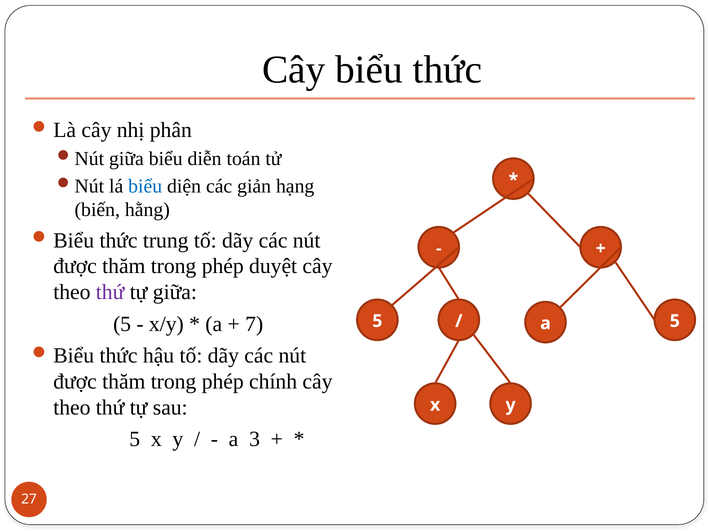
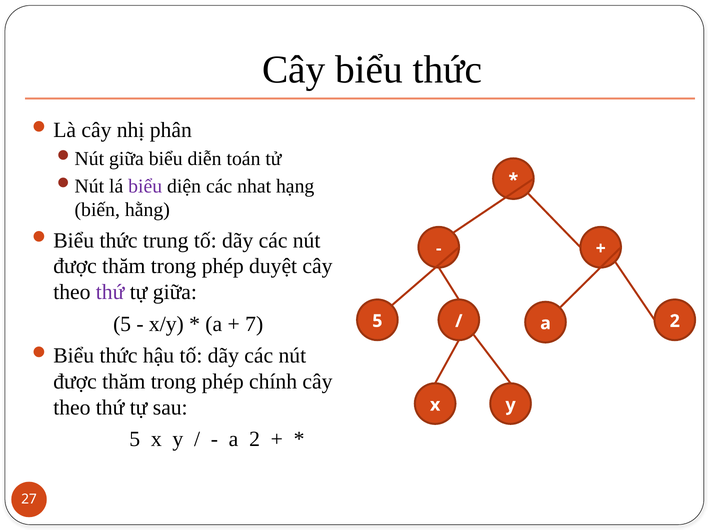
biểu at (145, 186) colour: blue -> purple
giản: giản -> nhat
5 at (675, 321): 5 -> 2
3 at (255, 439): 3 -> 2
